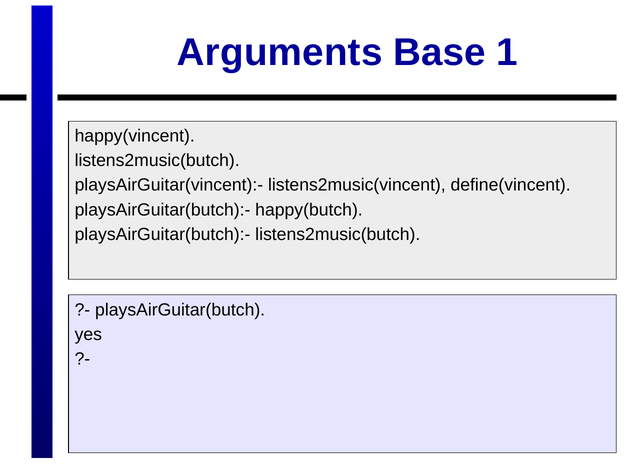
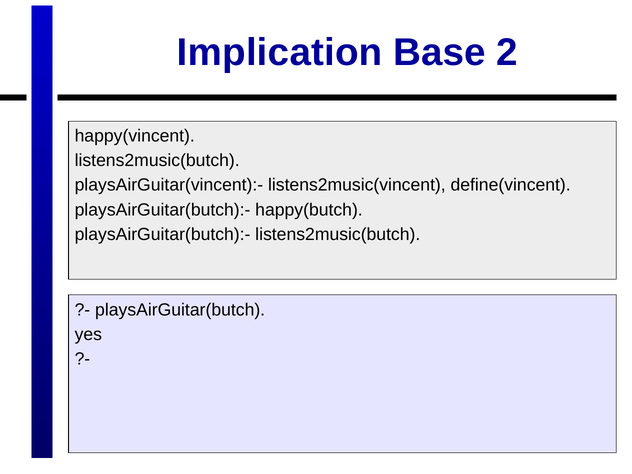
Arguments: Arguments -> Implication
1: 1 -> 2
